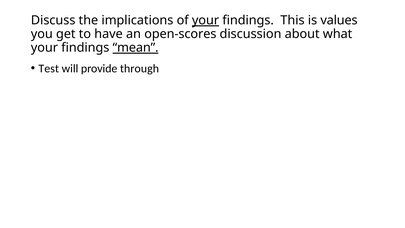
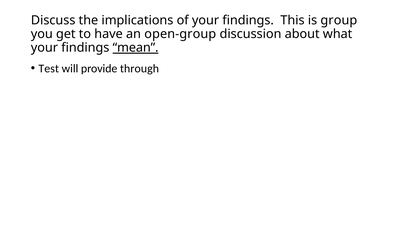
your at (206, 20) underline: present -> none
values: values -> group
open-scores: open-scores -> open-group
